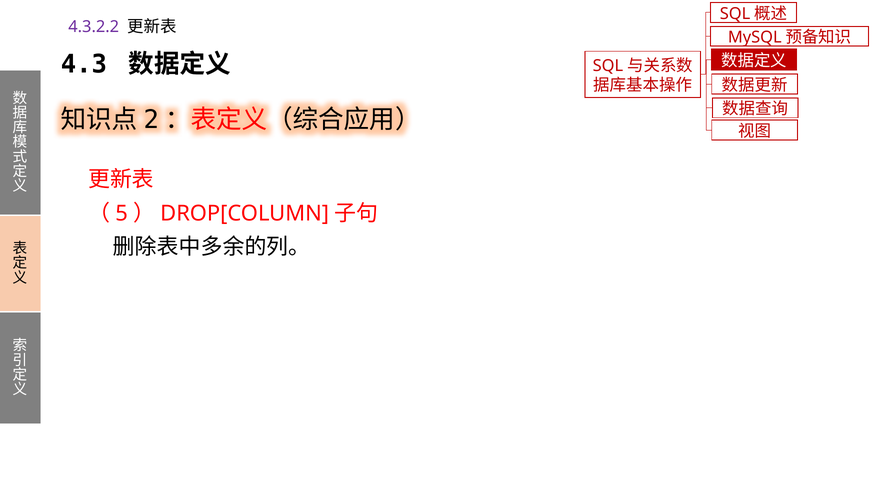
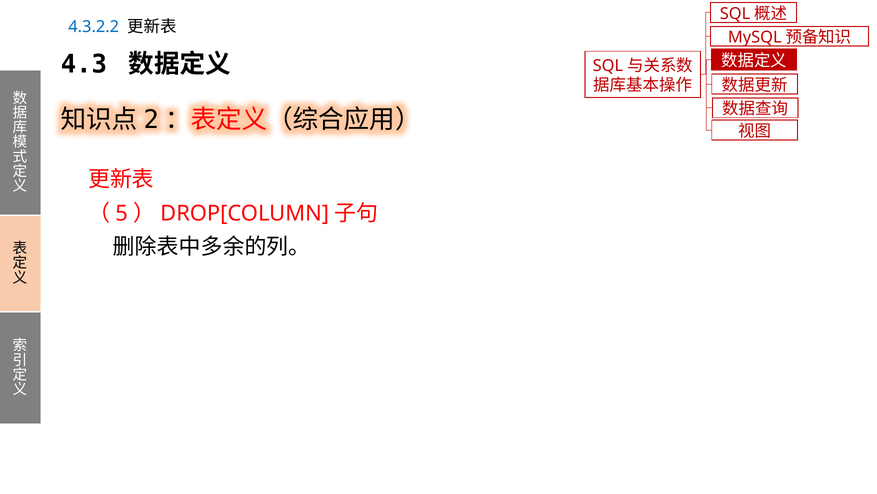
4.3.2.2 colour: purple -> blue
